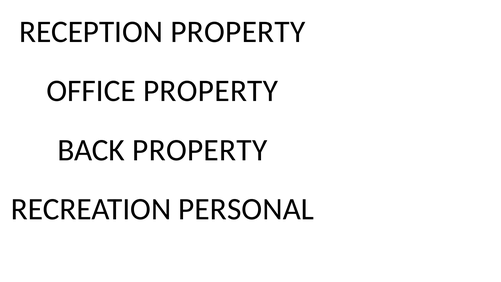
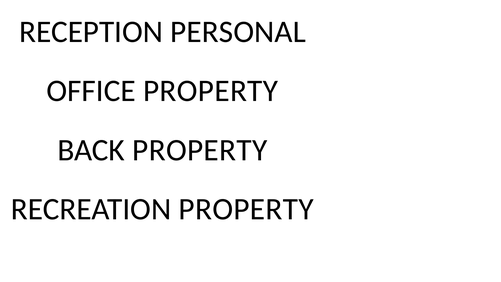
RECEPTION PROPERTY: PROPERTY -> PERSONAL
RECREATION PERSONAL: PERSONAL -> PROPERTY
